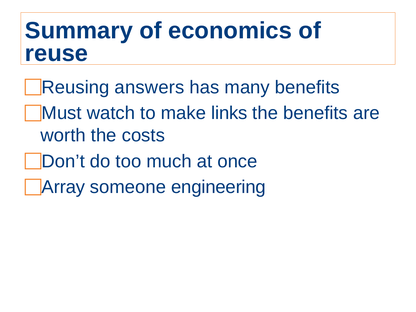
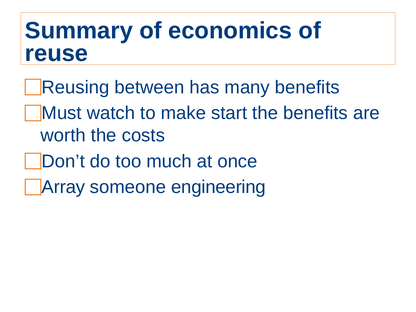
answers: answers -> between
links: links -> start
